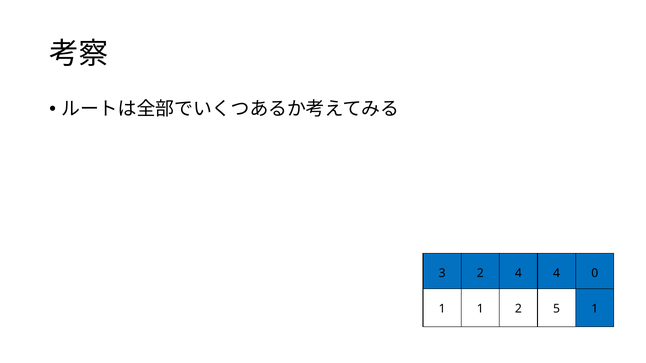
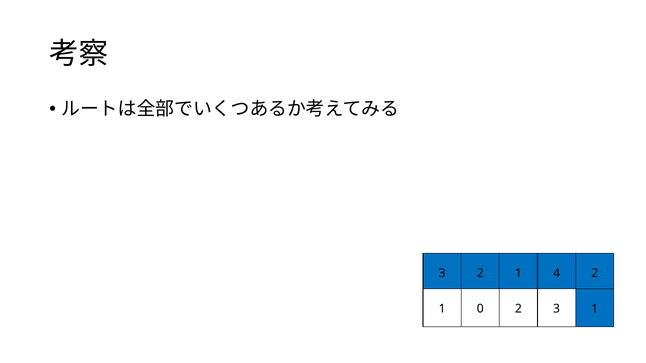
3 2 4: 4 -> 1
4 0: 0 -> 2
1 1: 1 -> 0
2 5: 5 -> 3
